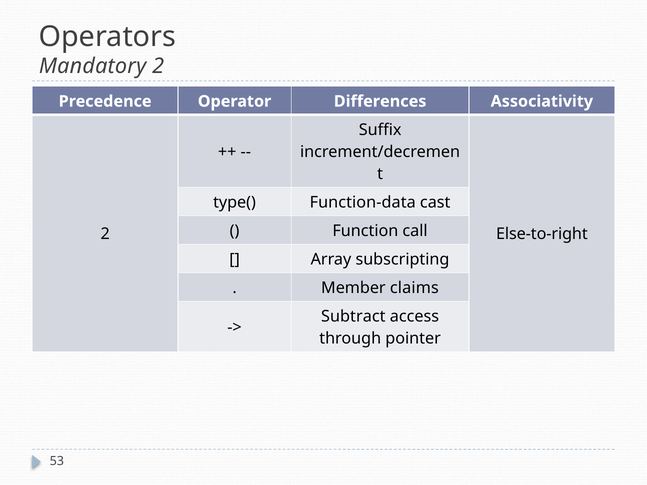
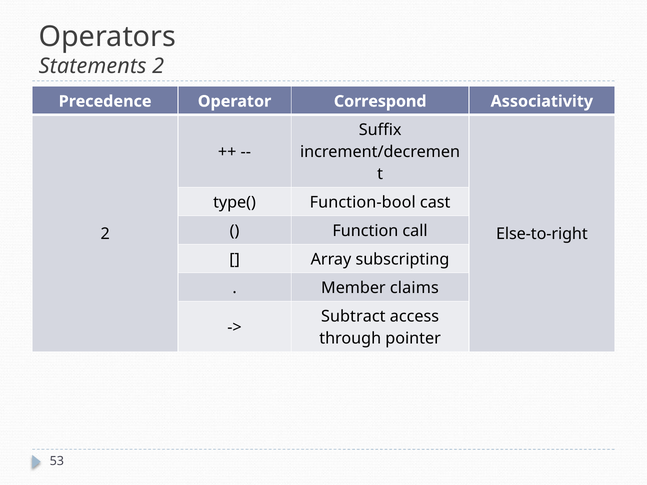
Mandatory: Mandatory -> Statements
Differences: Differences -> Correspond
Function-data: Function-data -> Function-bool
